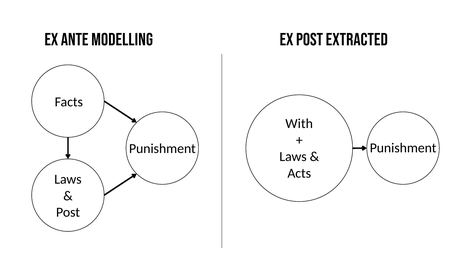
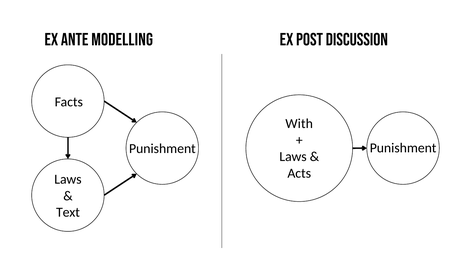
Extracted: Extracted -> Discussion
Post at (68, 212): Post -> Text
